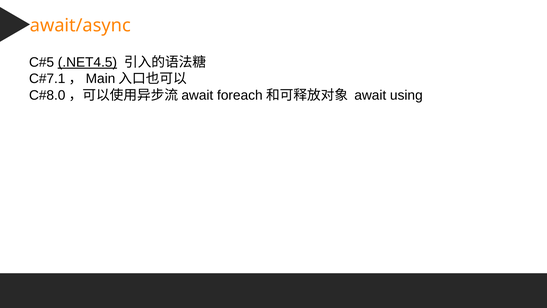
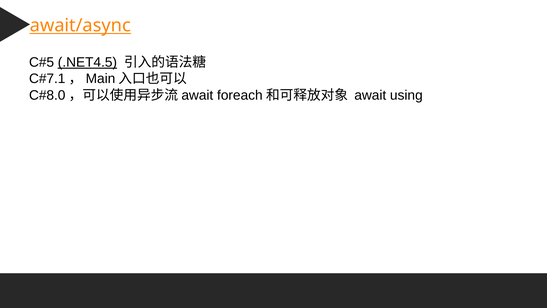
await/async underline: none -> present
